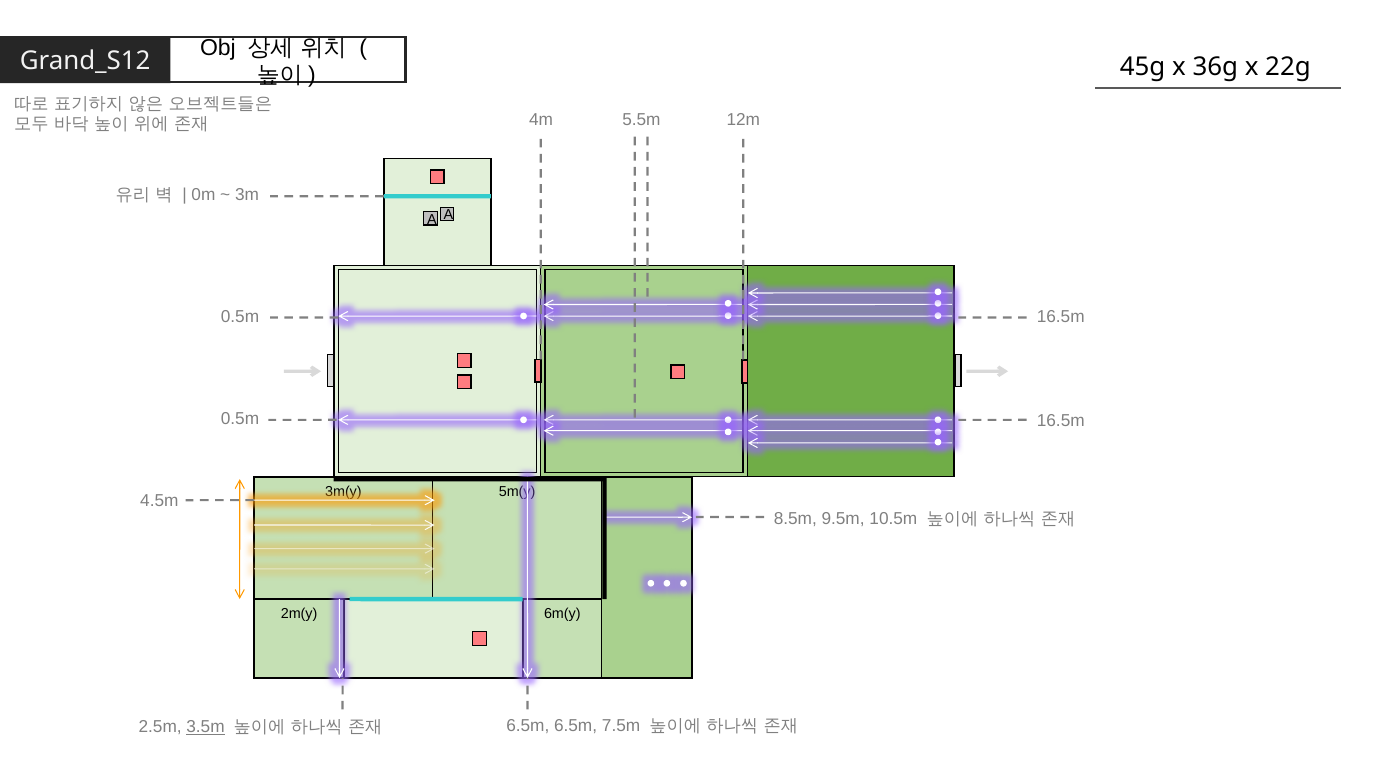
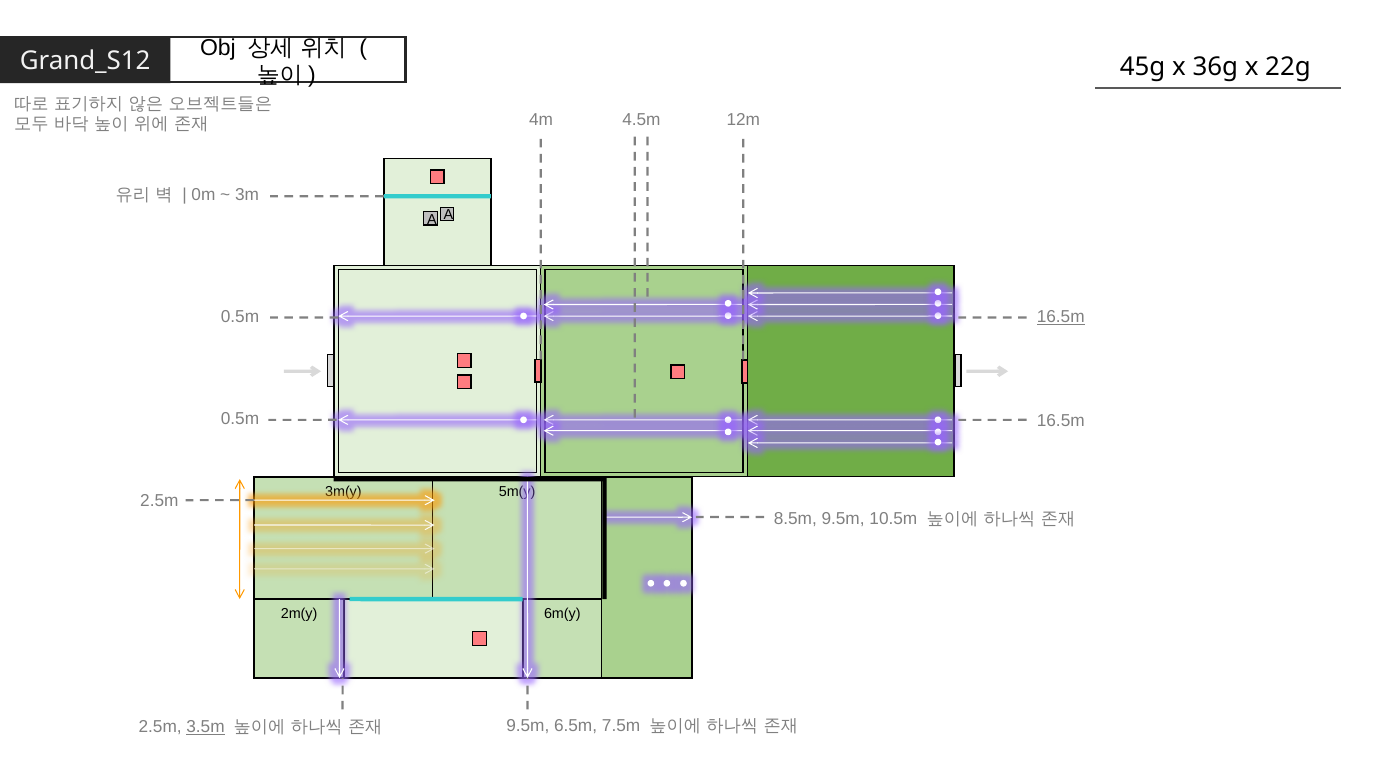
5.5m: 5.5m -> 4.5m
16.5m at (1061, 317) underline: none -> present
4.5m at (159, 500): 4.5m -> 2.5m
6.5m at (528, 726): 6.5m -> 9.5m
